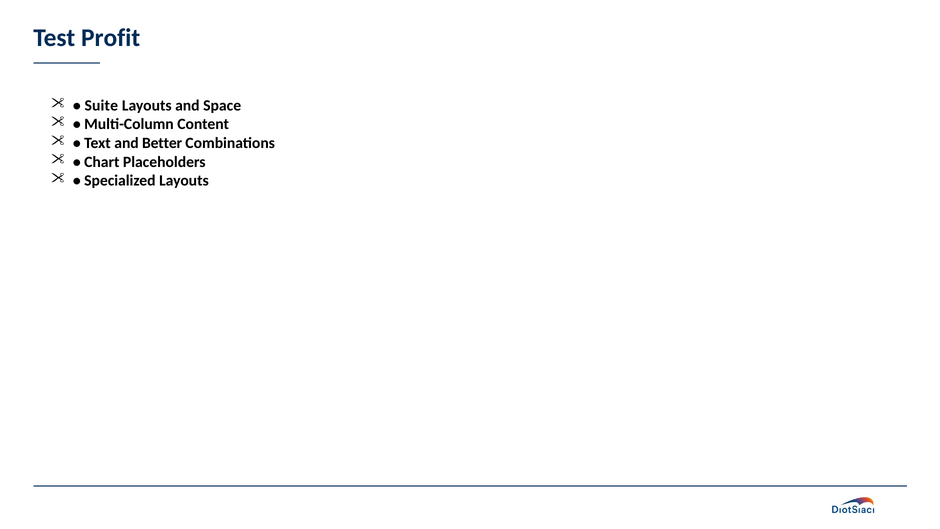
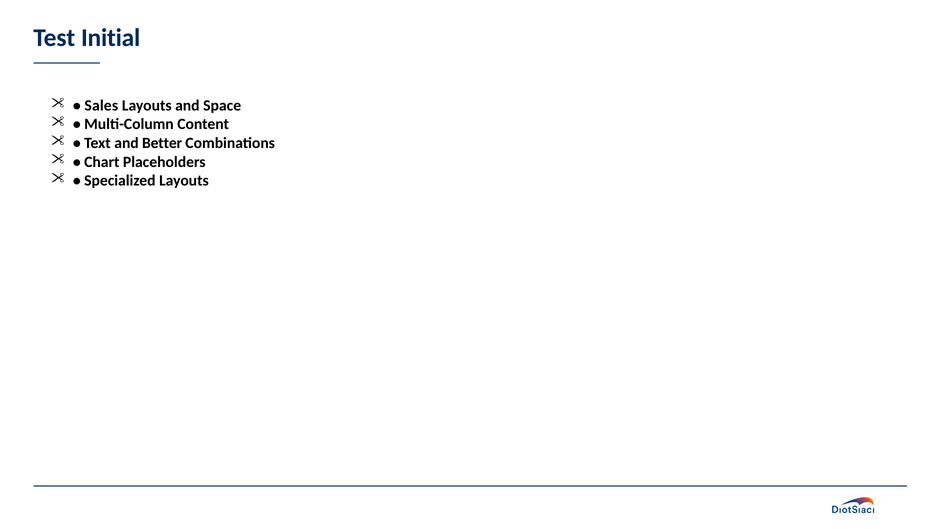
Profit: Profit -> Initial
Suite: Suite -> Sales
